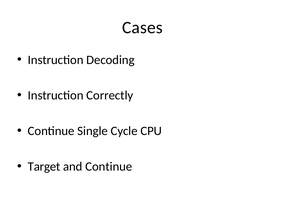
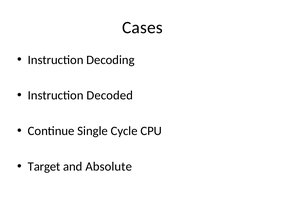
Correctly: Correctly -> Decoded
and Continue: Continue -> Absolute
